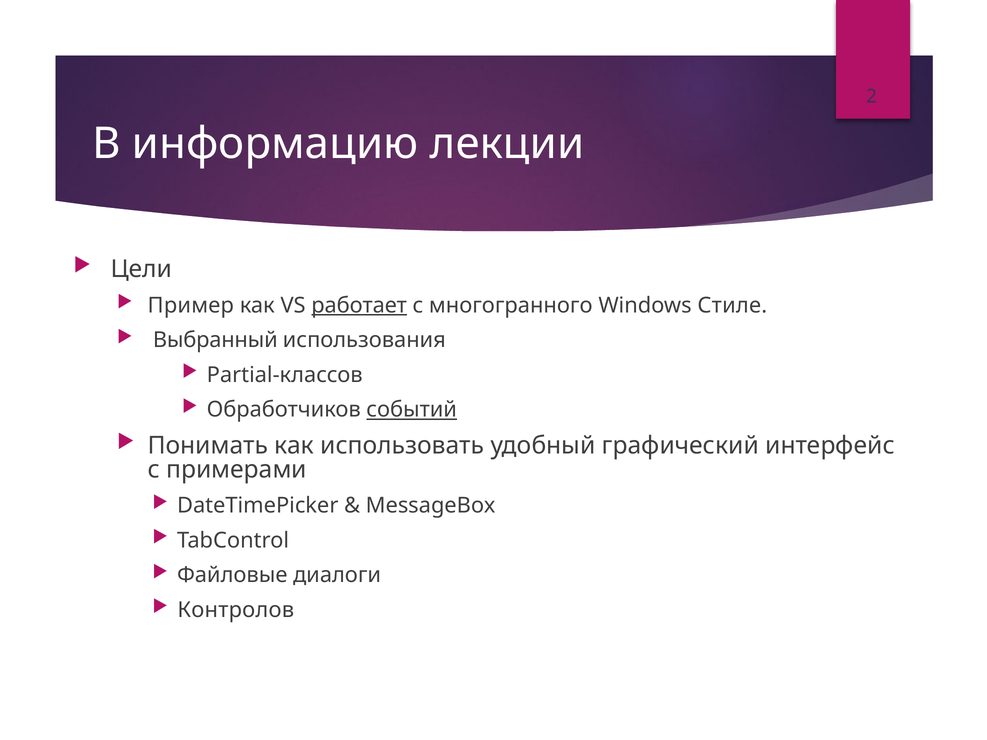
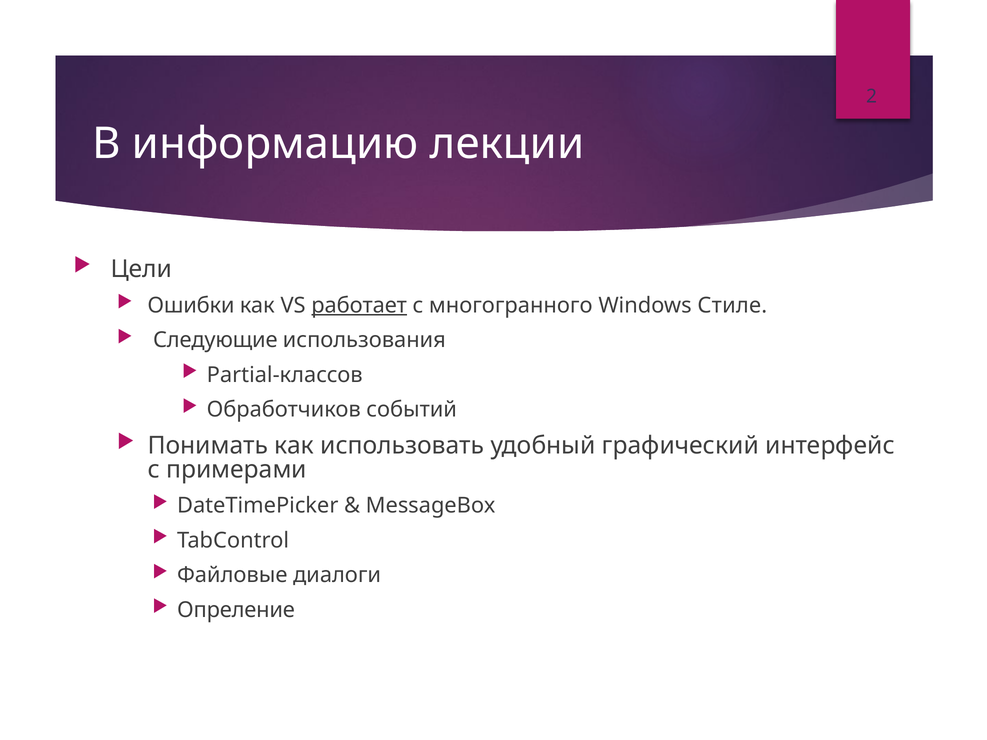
Пример: Пример -> Ошибки
Выбранный: Выбранный -> Следующие
событий underline: present -> none
Контролов: Контролов -> Опреление
